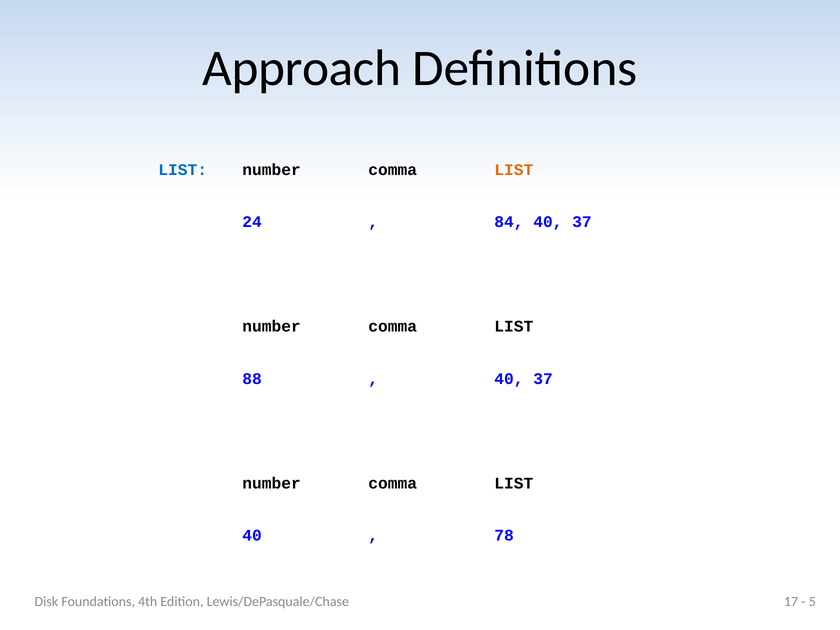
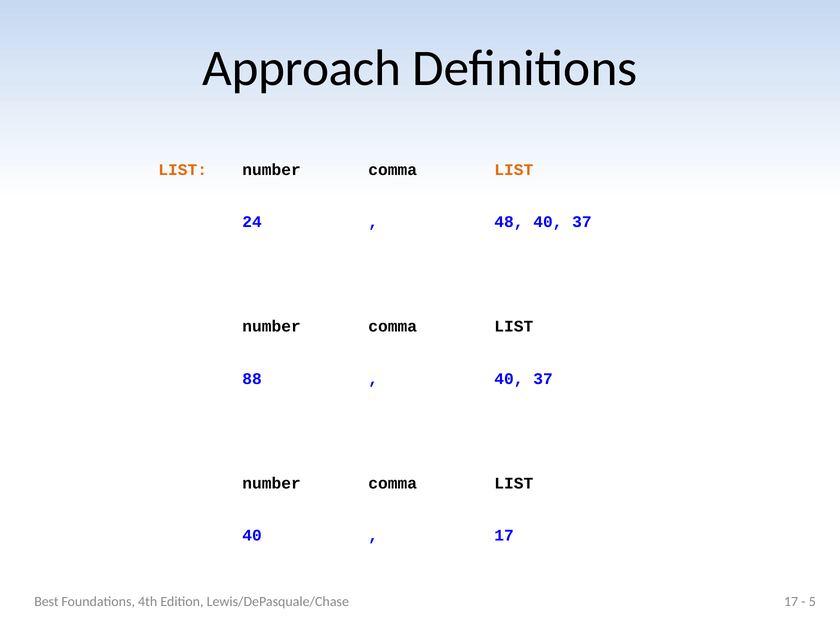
LIST at (183, 170) colour: blue -> orange
84: 84 -> 48
78 at (504, 535): 78 -> 17
Disk: Disk -> Best
